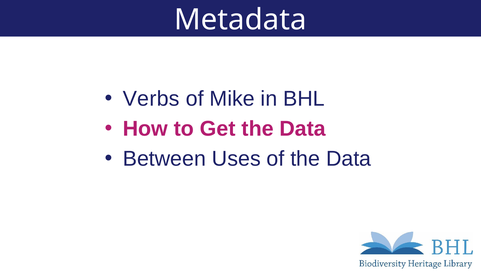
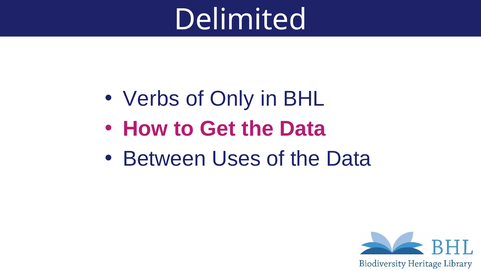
Metadata: Metadata -> Delimited
Mike: Mike -> Only
